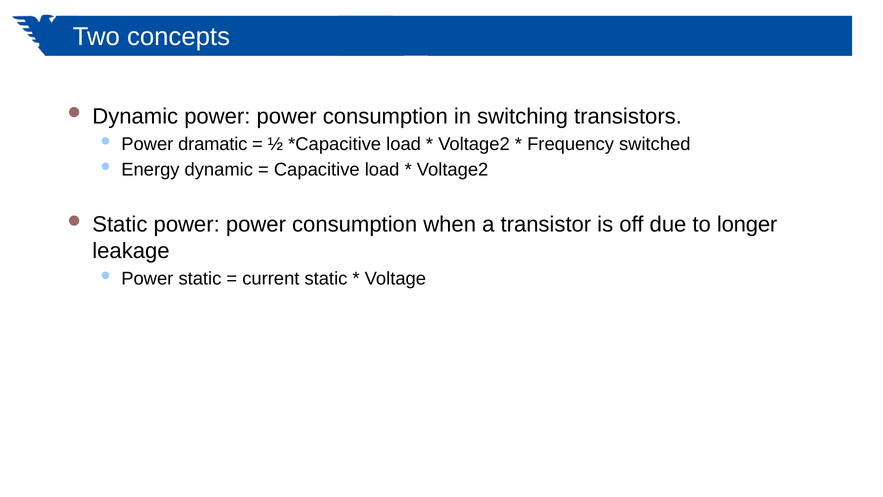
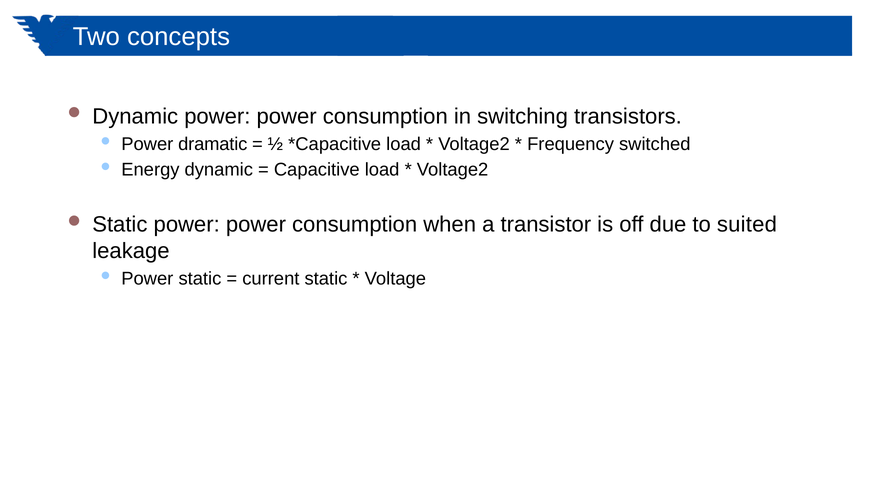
longer: longer -> suited
